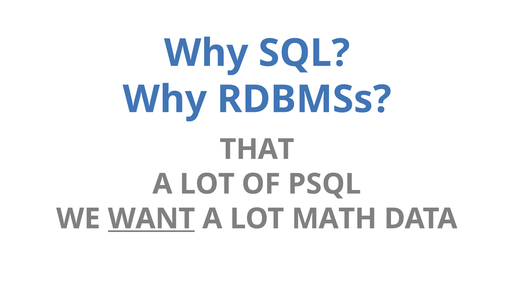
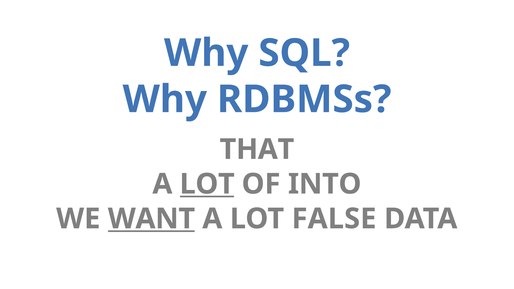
LOT at (207, 184) underline: none -> present
PSQL: PSQL -> INTO
MATH: MATH -> FALSE
